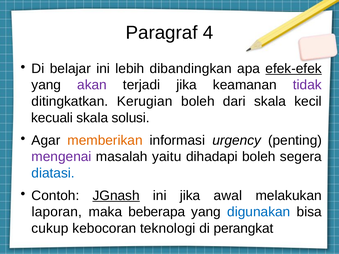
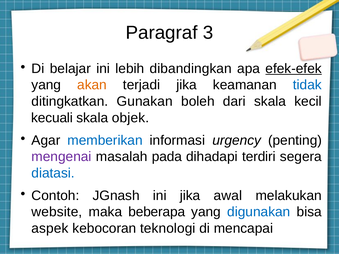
4: 4 -> 3
akan colour: purple -> orange
tidak colour: purple -> blue
Kerugian: Kerugian -> Gunakan
solusi: solusi -> objek
memberikan colour: orange -> blue
yaitu: yaitu -> pada
dihadapi boleh: boleh -> terdiri
JGnash underline: present -> none
laporan: laporan -> website
cukup: cukup -> aspek
perangkat: perangkat -> mencapai
